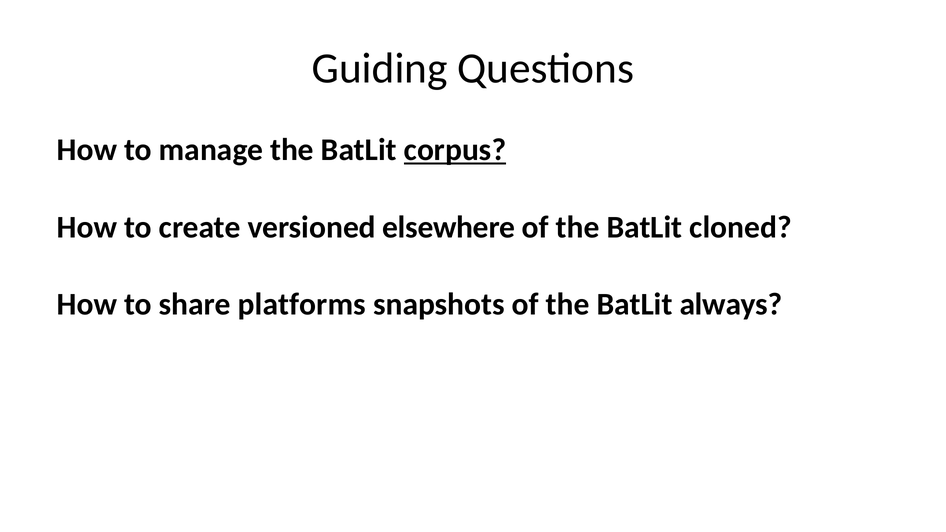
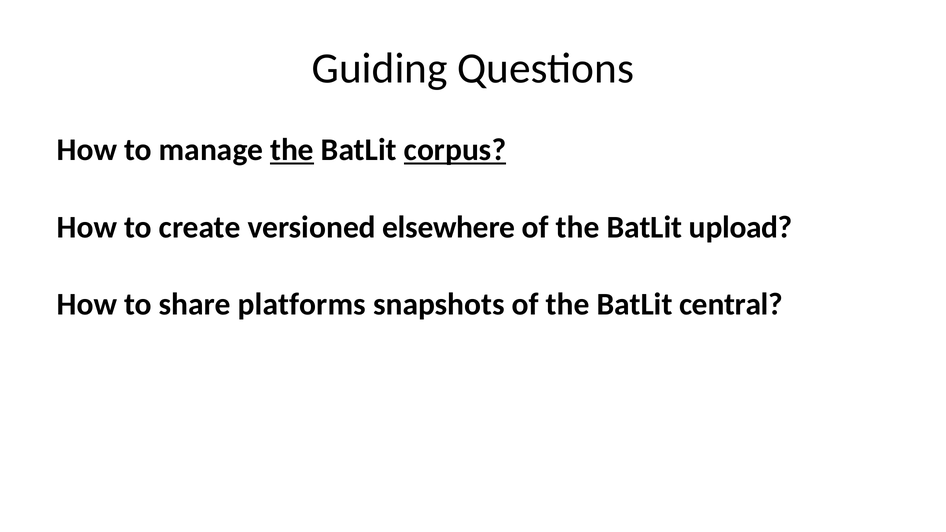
the at (292, 150) underline: none -> present
cloned: cloned -> upload
always: always -> central
